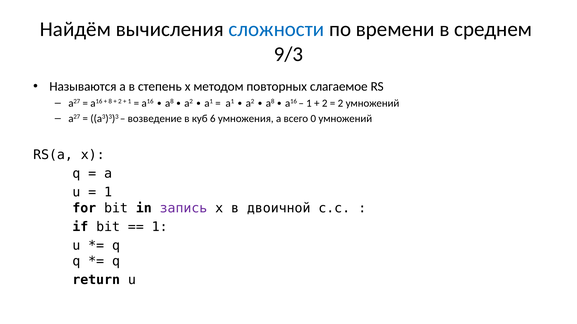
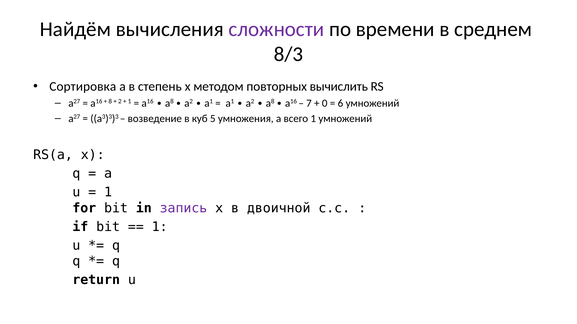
сложности colour: blue -> purple
9/3: 9/3 -> 8/3
Называются: Называются -> Сортировка
слагаемое: слагаемое -> вычислить
1 at (309, 103): 1 -> 7
2 at (325, 103): 2 -> 0
2 at (340, 103): 2 -> 6
6: 6 -> 5
всего 0: 0 -> 1
